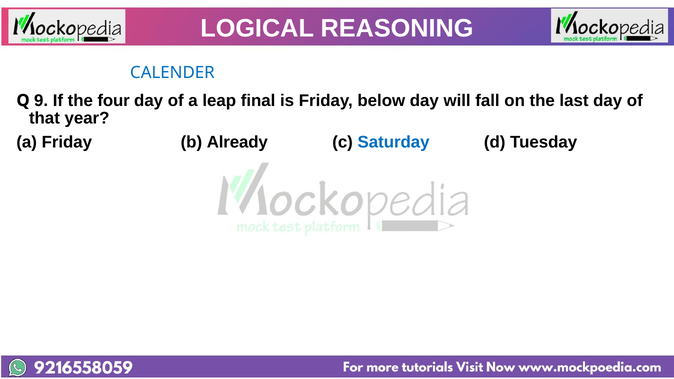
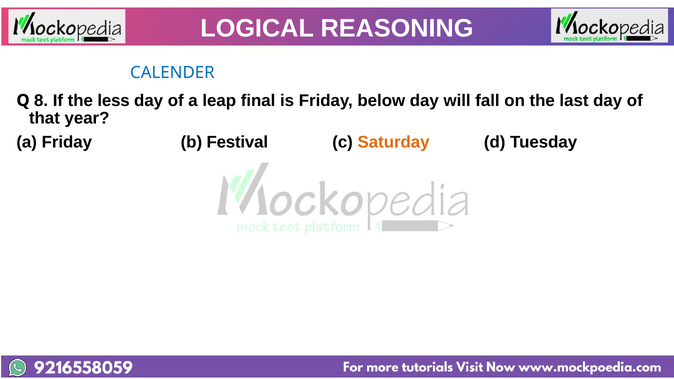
9: 9 -> 8
four: four -> less
Already: Already -> Festival
Saturday colour: blue -> orange
